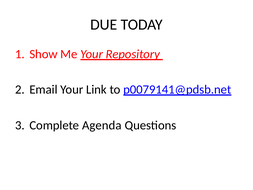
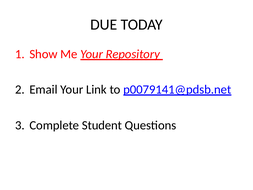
Agenda: Agenda -> Student
